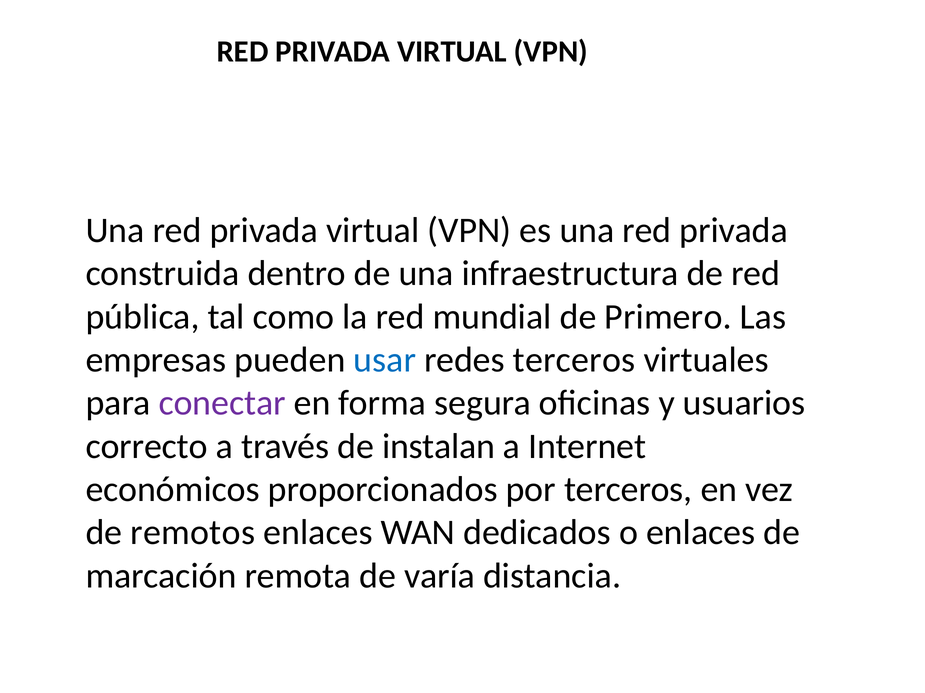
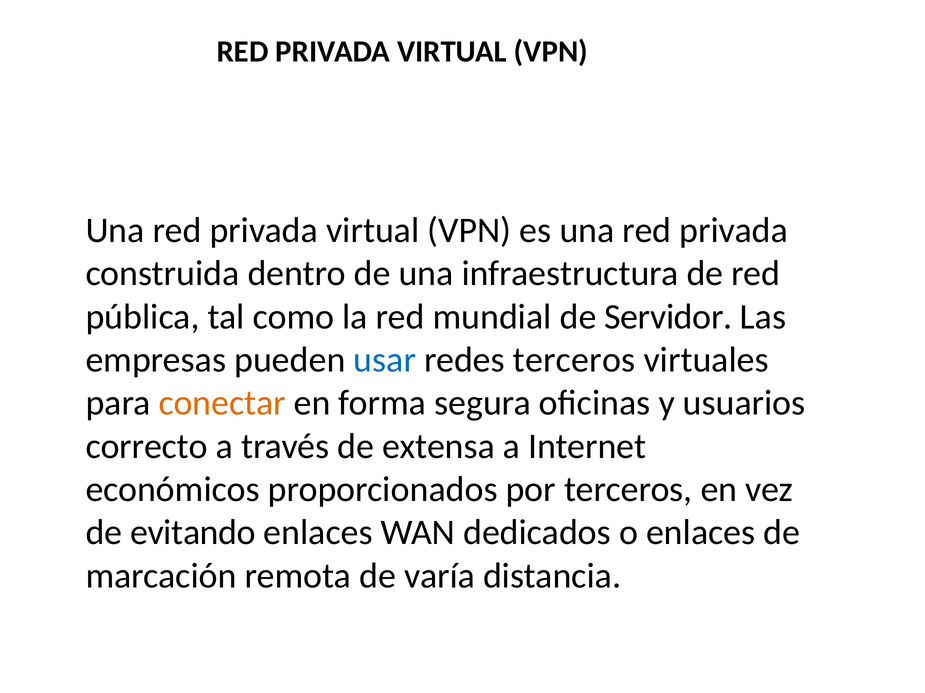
Primero: Primero -> Servidor
conectar colour: purple -> orange
instalan: instalan -> extensa
remotos: remotos -> evitando
